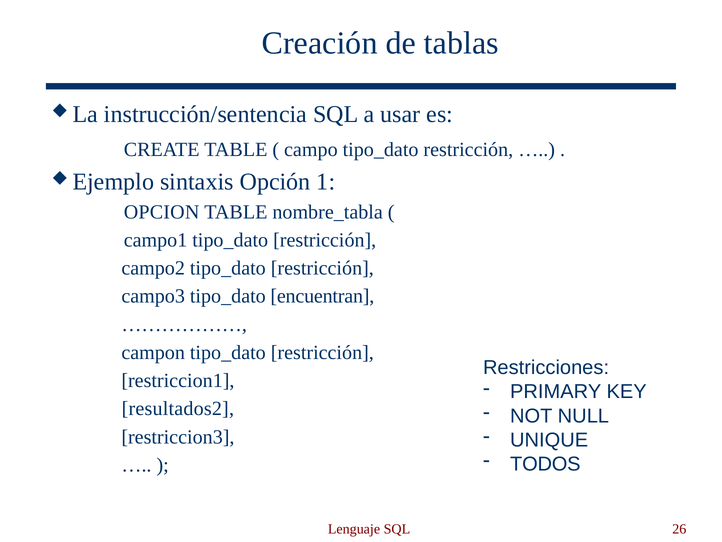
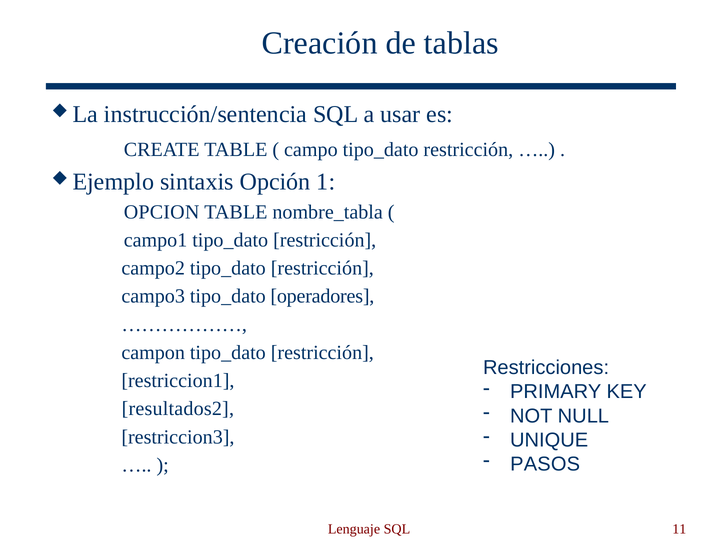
encuentran: encuentran -> operadores
TODOS: TODOS -> PASOS
26: 26 -> 11
